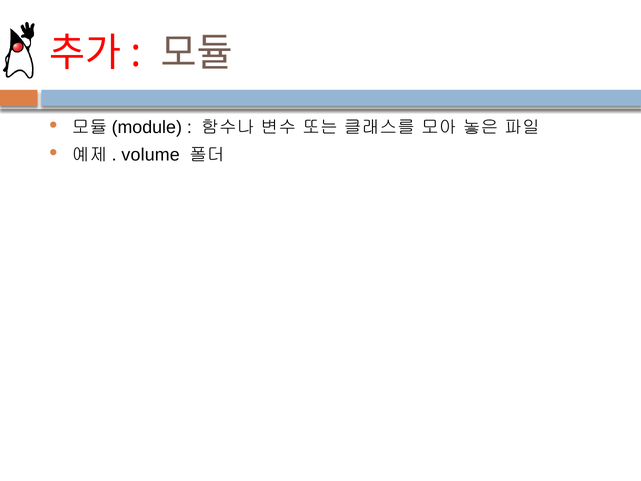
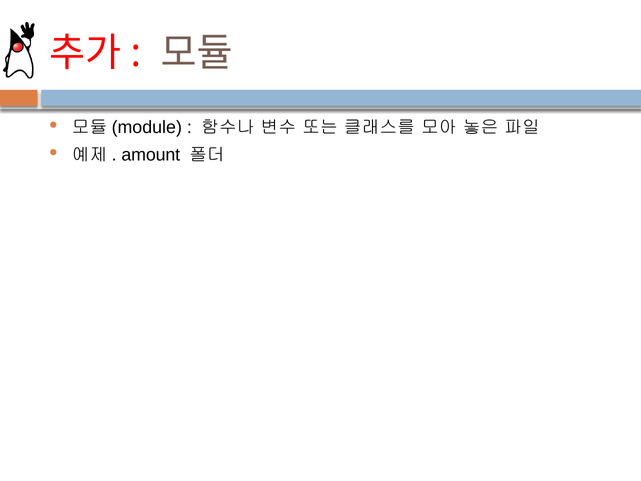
volume: volume -> amount
